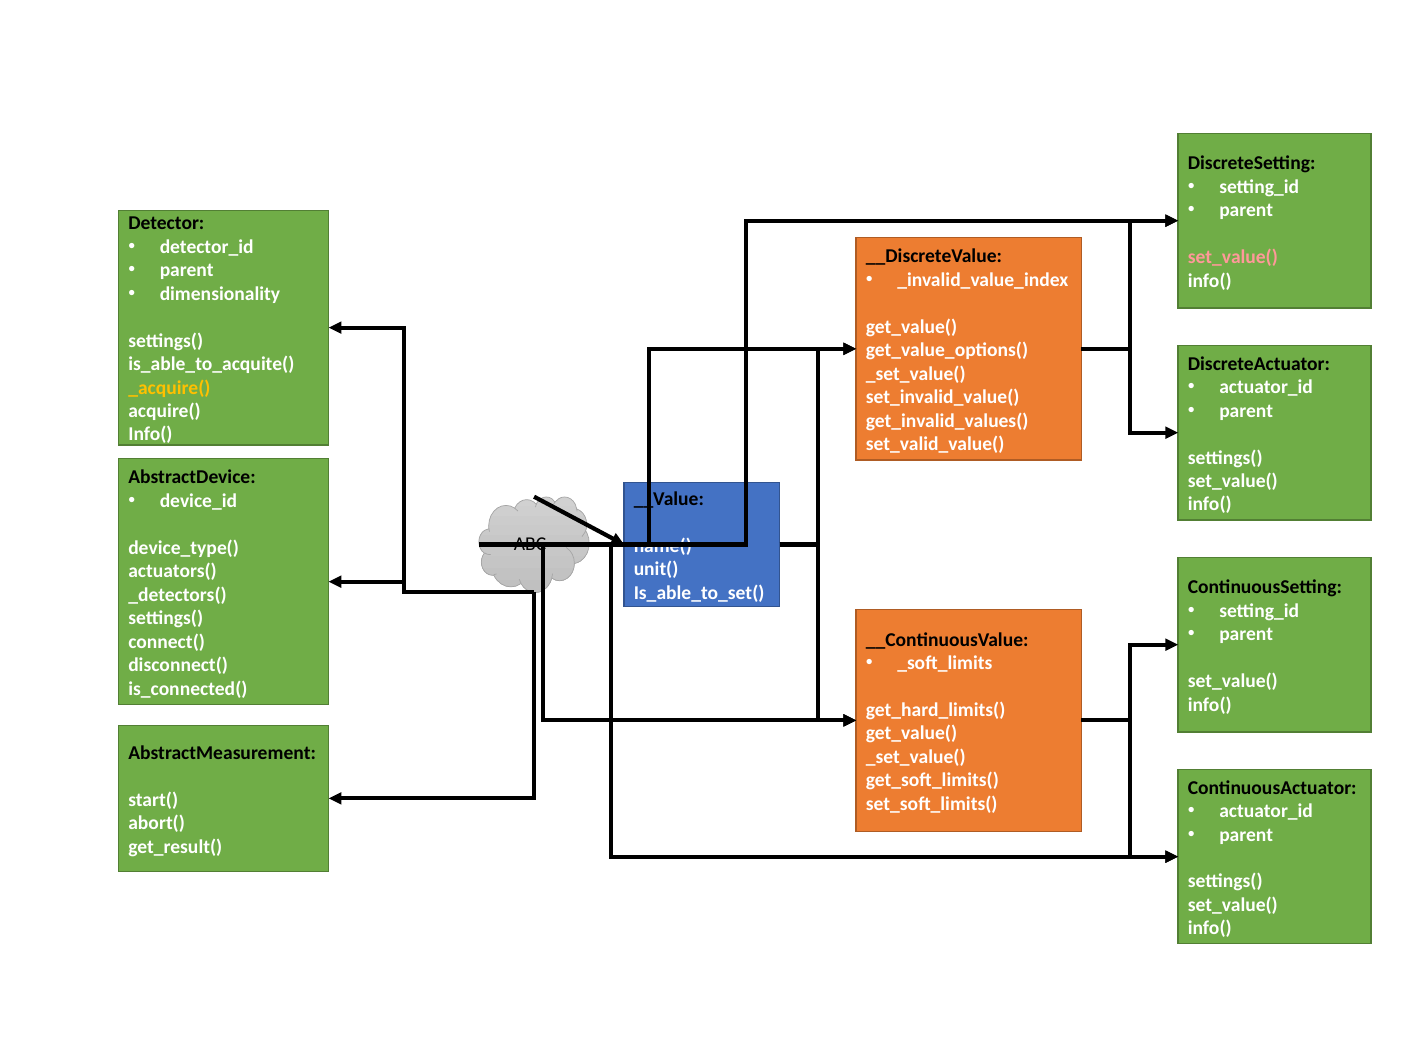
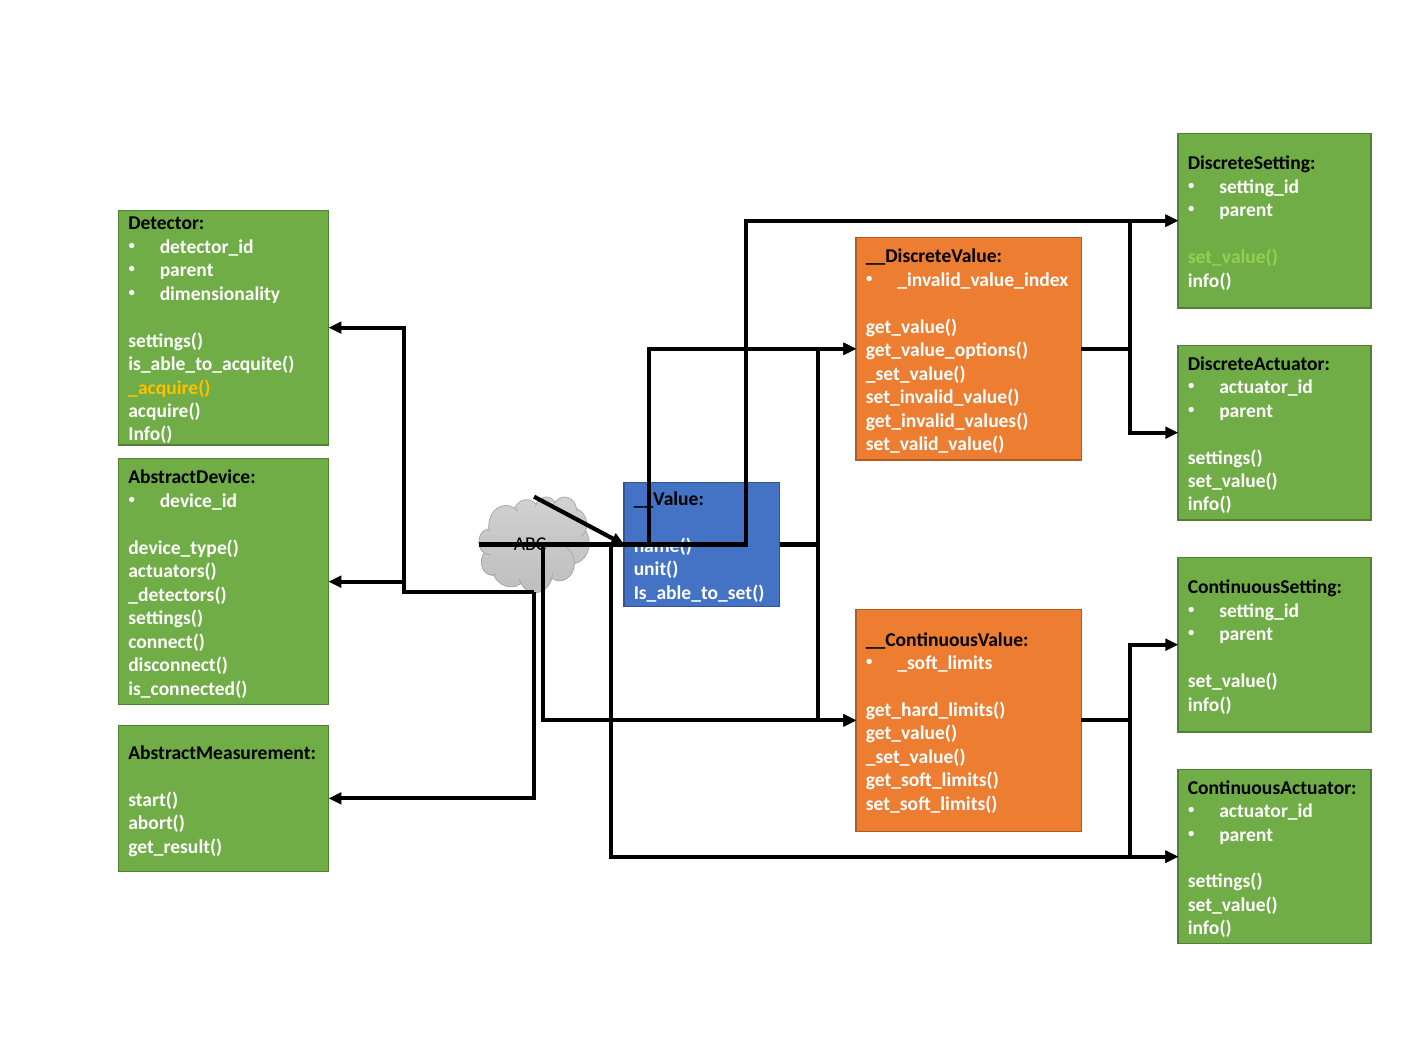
set_value( at (1233, 257) colour: pink -> light green
